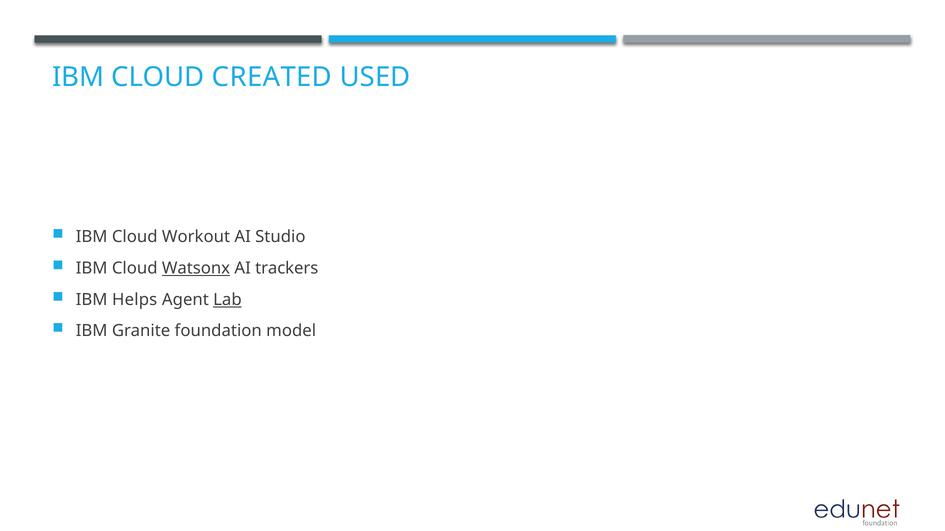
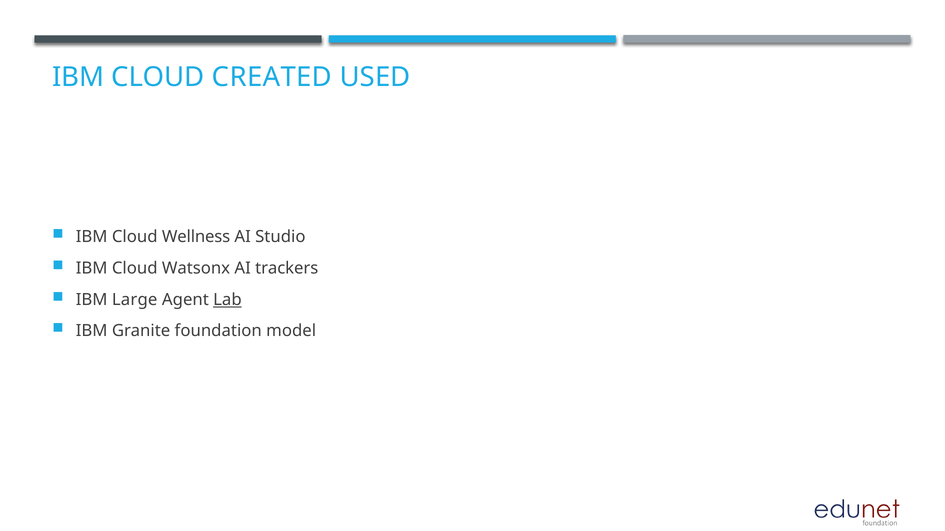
Workout: Workout -> Wellness
Watsonx underline: present -> none
Helps: Helps -> Large
